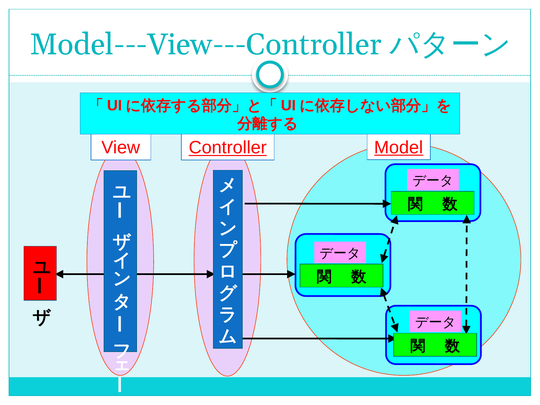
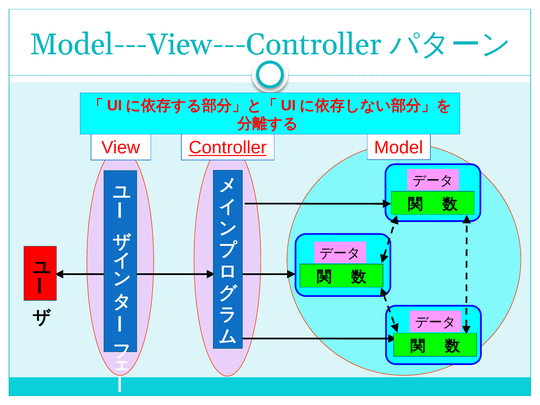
Model underline: present -> none
